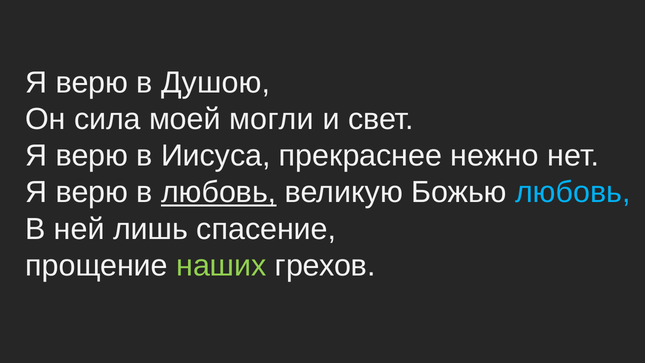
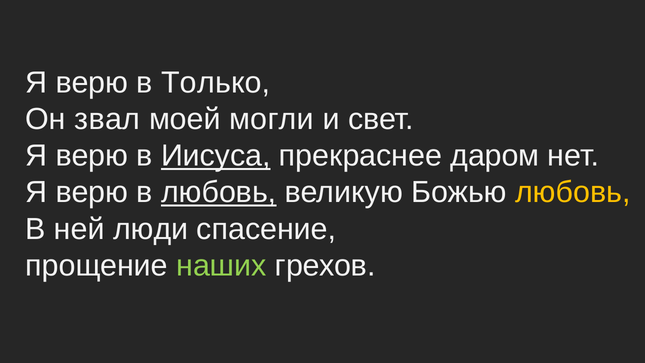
Душою: Душою -> Только
сила: сила -> звал
Иисуса underline: none -> present
нежно: нежно -> даром
любовь at (573, 192) colour: light blue -> yellow
лишь: лишь -> люди
